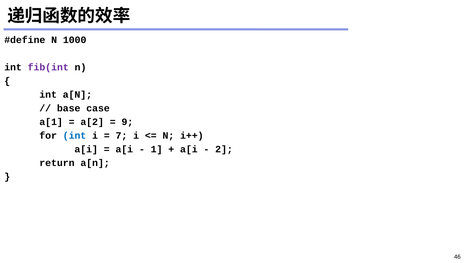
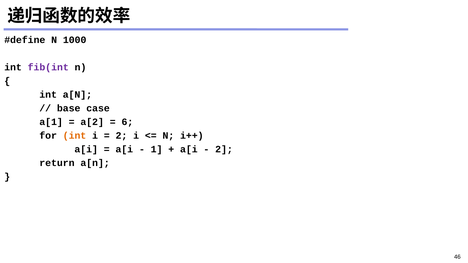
9: 9 -> 6
int at (75, 136) colour: blue -> orange
7 at (121, 136): 7 -> 2
